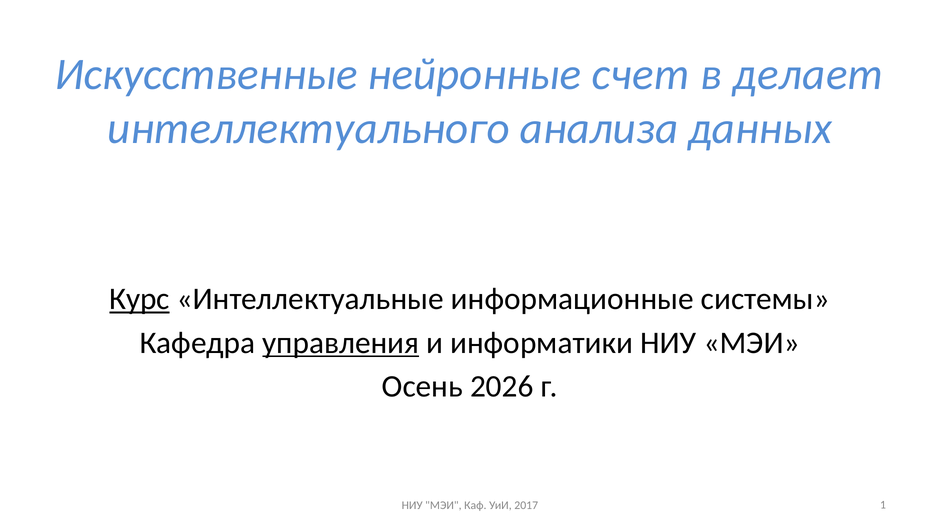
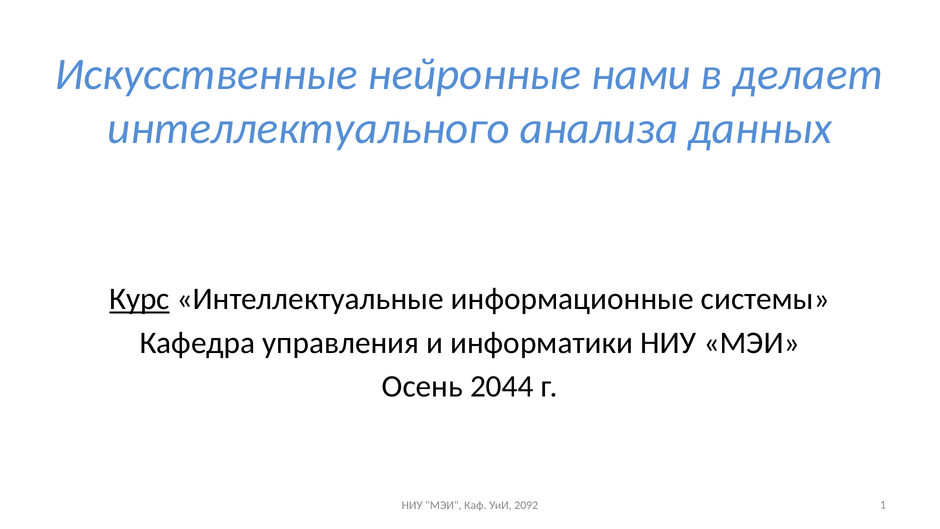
счет: счет -> нами
управления underline: present -> none
2026: 2026 -> 2044
2017: 2017 -> 2092
